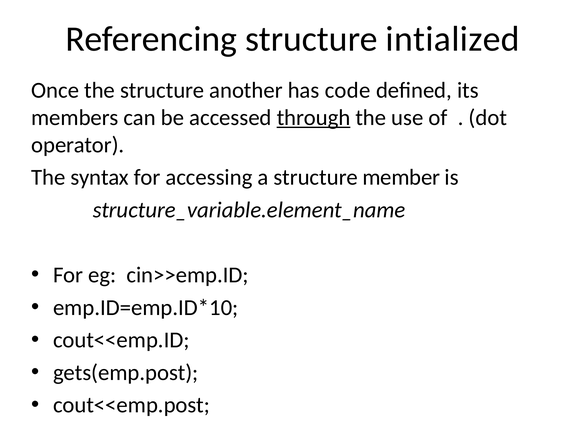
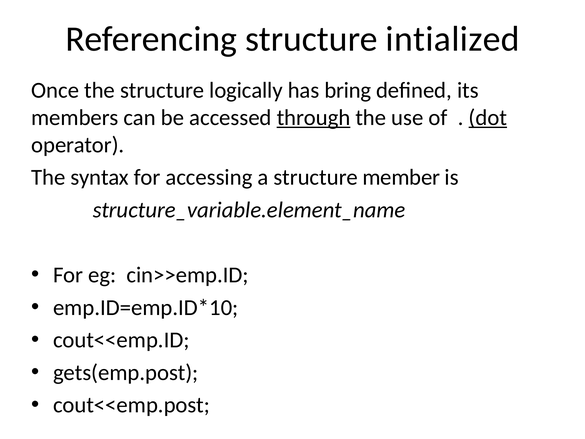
another: another -> logically
code: code -> bring
dot underline: none -> present
